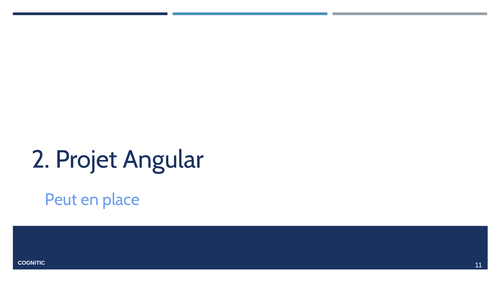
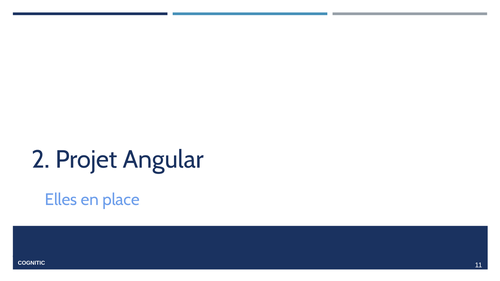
Peut: Peut -> Elles
